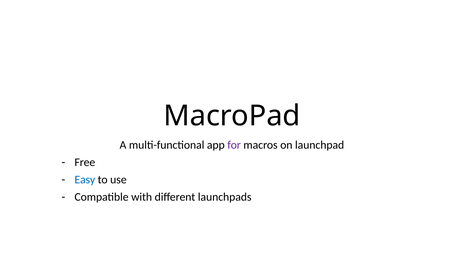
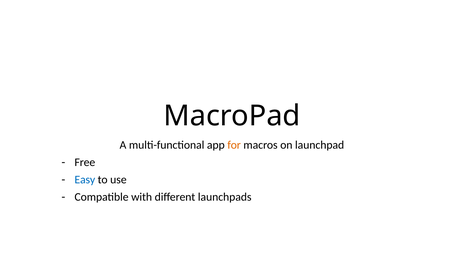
for colour: purple -> orange
